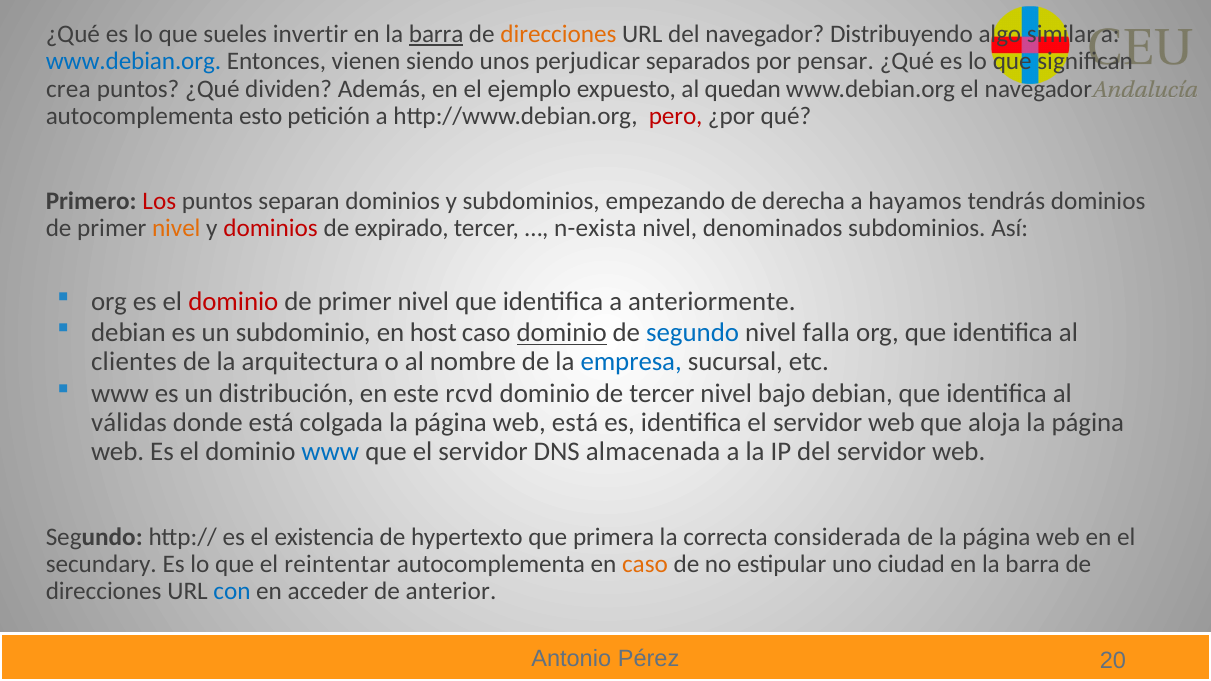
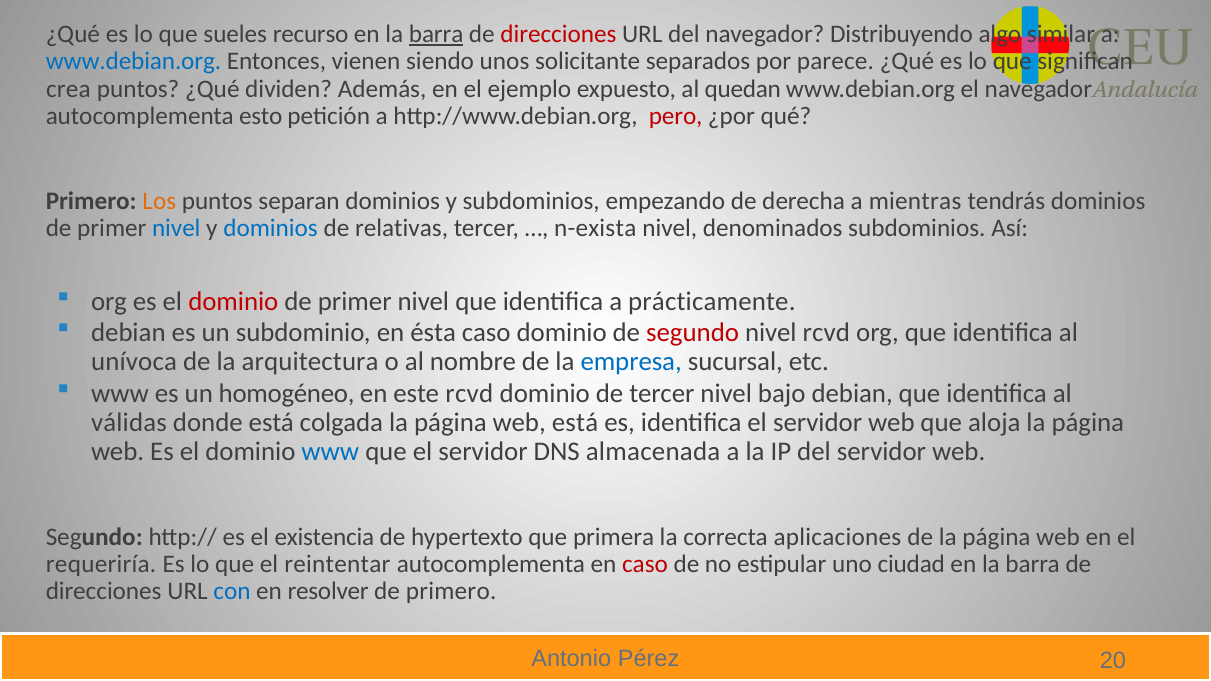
invertir: invertir -> recurso
direcciones at (558, 34) colour: orange -> red
perjudicar: perjudicar -> solicitante
pensar: pensar -> parece
Los colour: red -> orange
hayamos: hayamos -> mientras
nivel at (176, 228) colour: orange -> blue
dominios at (271, 228) colour: red -> blue
expirado: expirado -> relativas
anteriormente: anteriormente -> prácticamente
host: host -> ésta
dominio at (562, 333) underline: present -> none
segundo at (693, 333) colour: blue -> red
nivel falla: falla -> rcvd
clientes: clientes -> unívoca
distribución: distribución -> homogéneo
considerada: considerada -> aplicaciones
secundary: secundary -> requeriría
caso at (645, 565) colour: orange -> red
acceder: acceder -> resolver
de anterior: anterior -> primero
